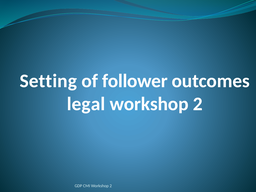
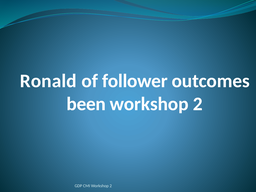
Setting: Setting -> Ronald
legal: legal -> been
